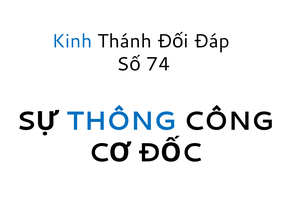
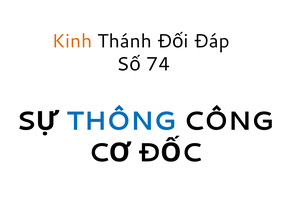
Kinh colour: blue -> orange
